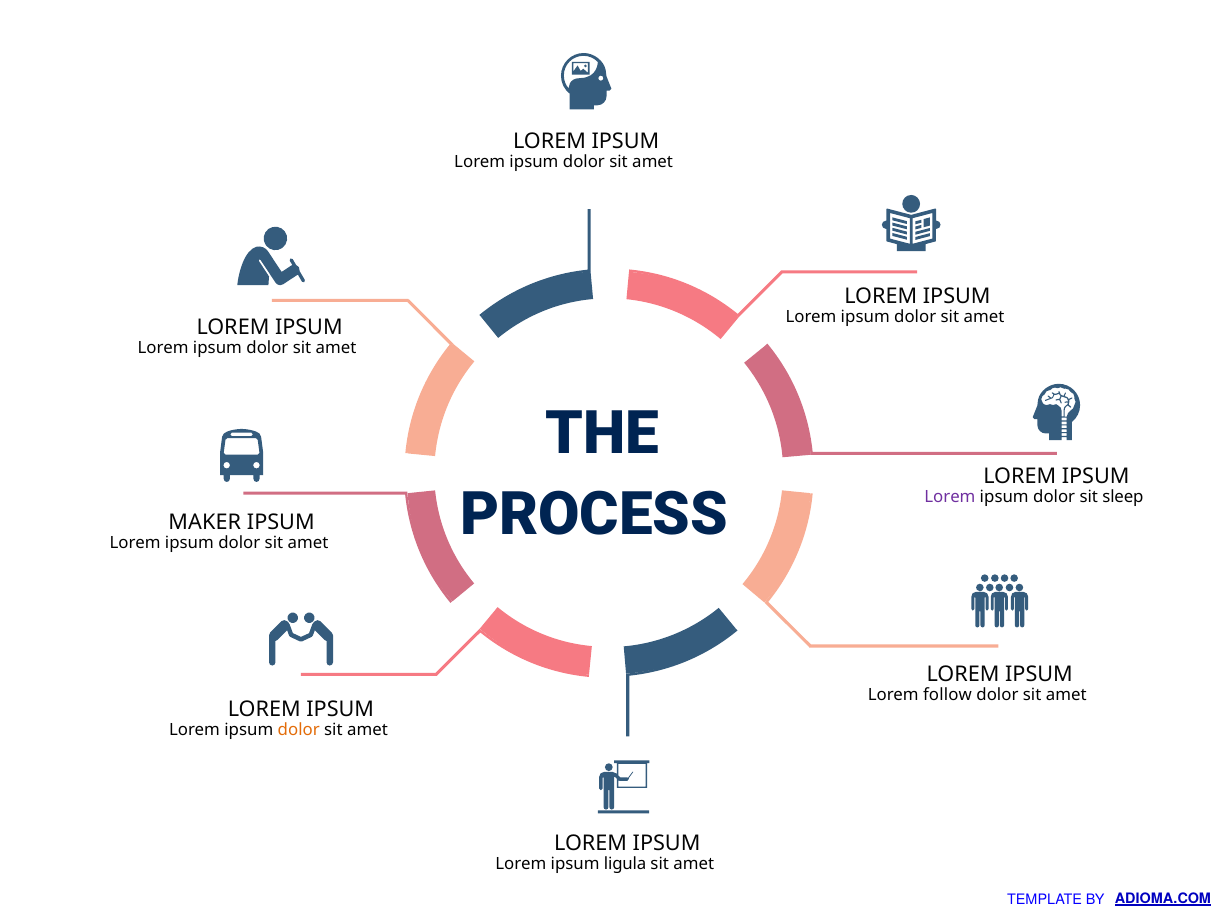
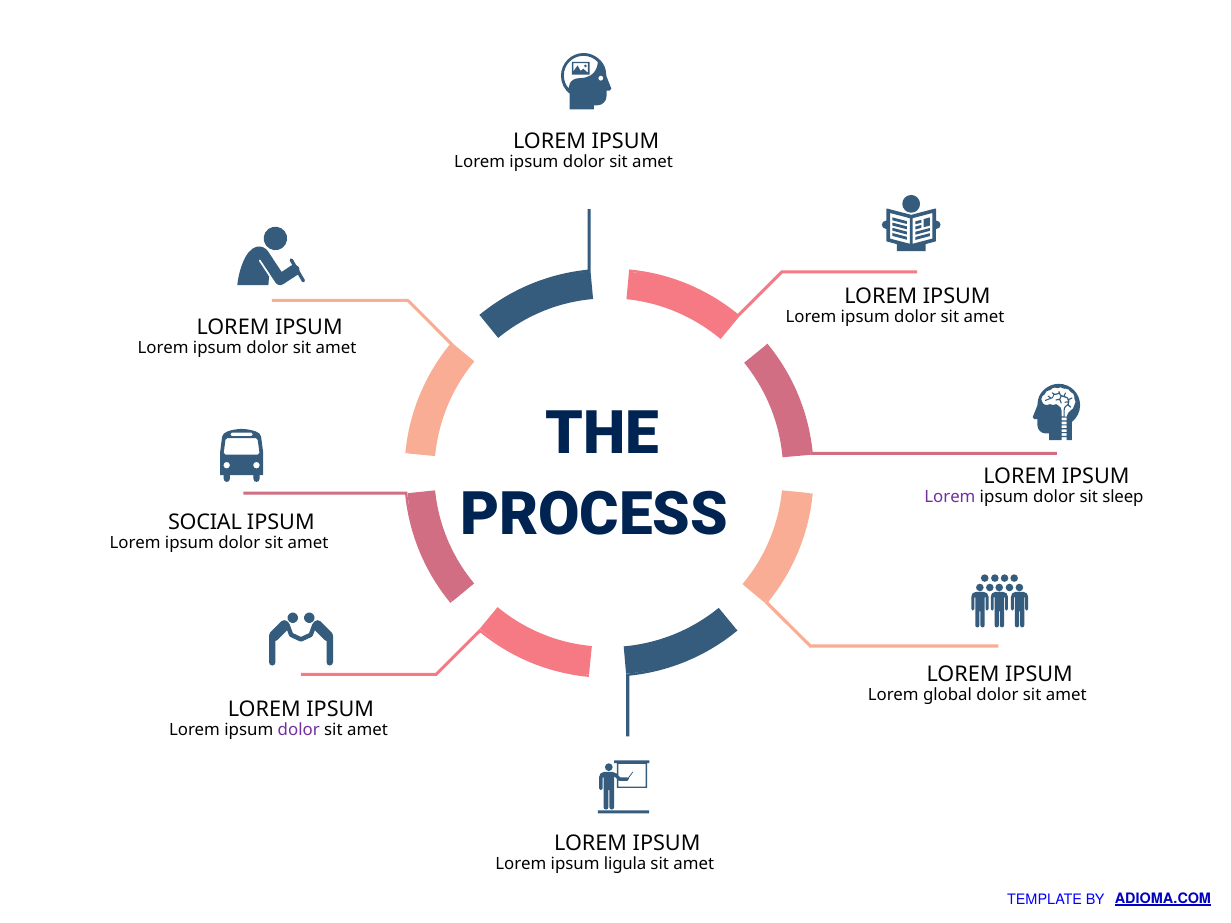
MAKER: MAKER -> SOCIAL
follow: follow -> global
dolor at (299, 730) colour: orange -> purple
